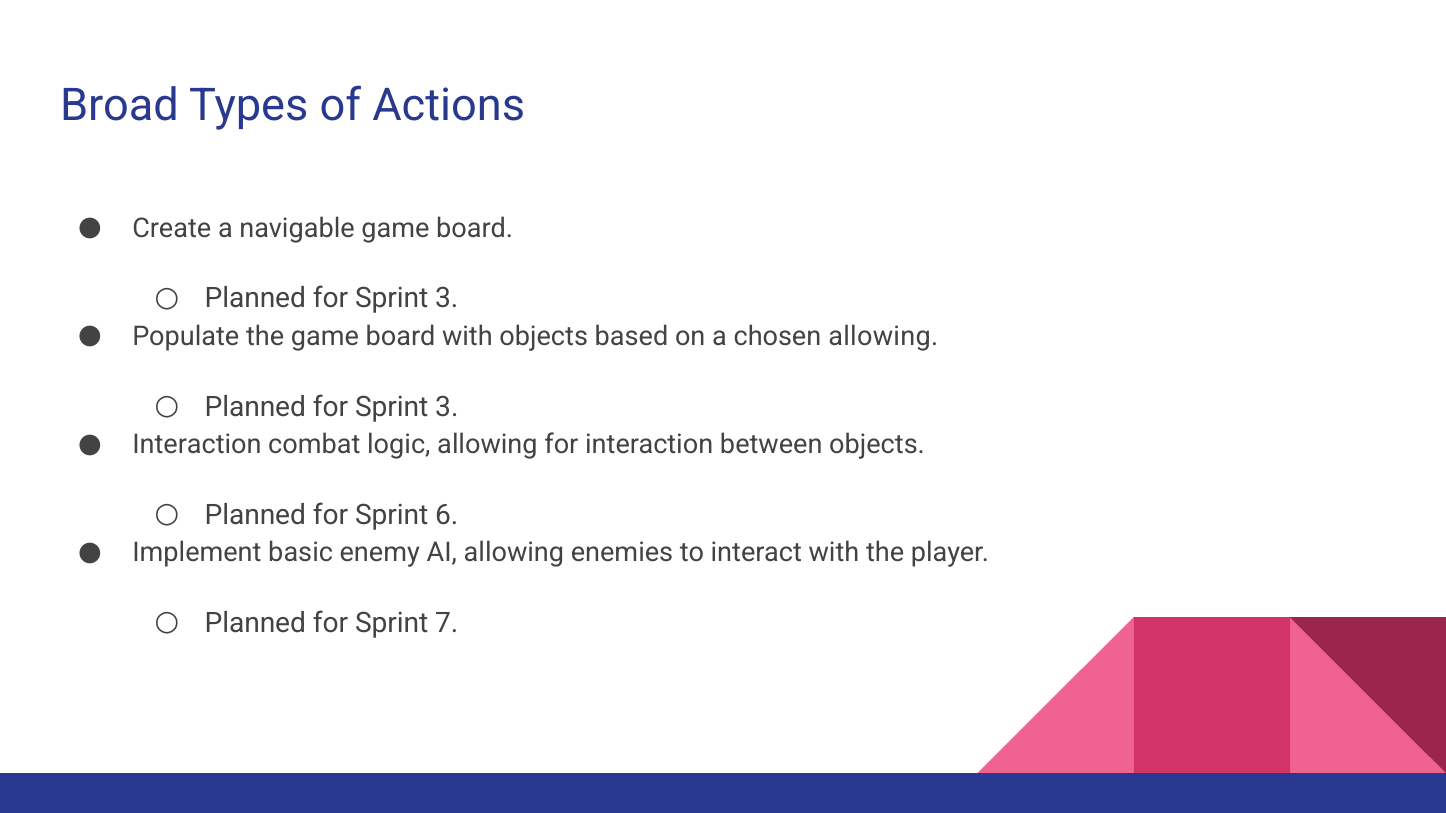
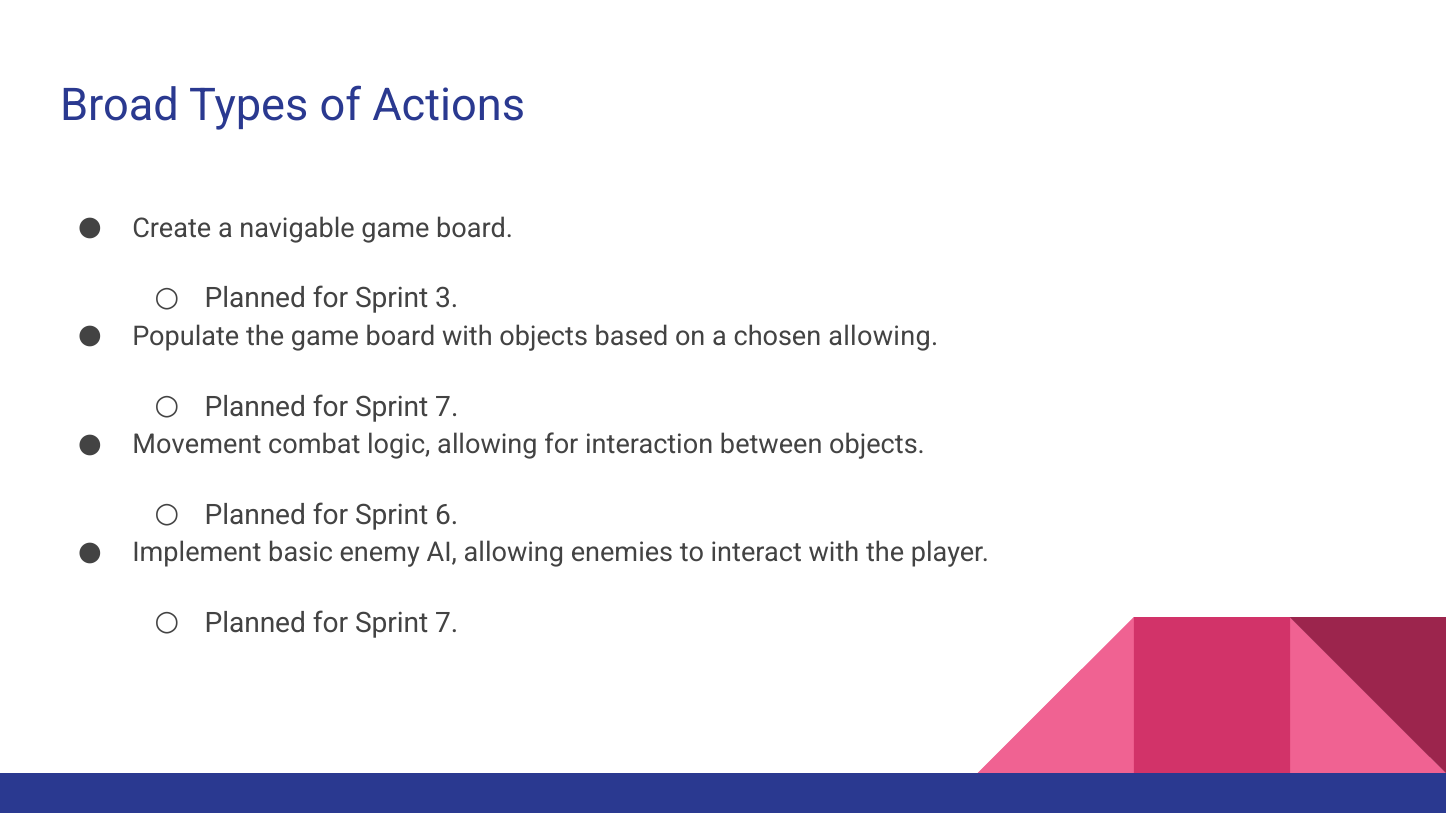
3 at (447, 407): 3 -> 7
Interaction at (197, 445): Interaction -> Movement
